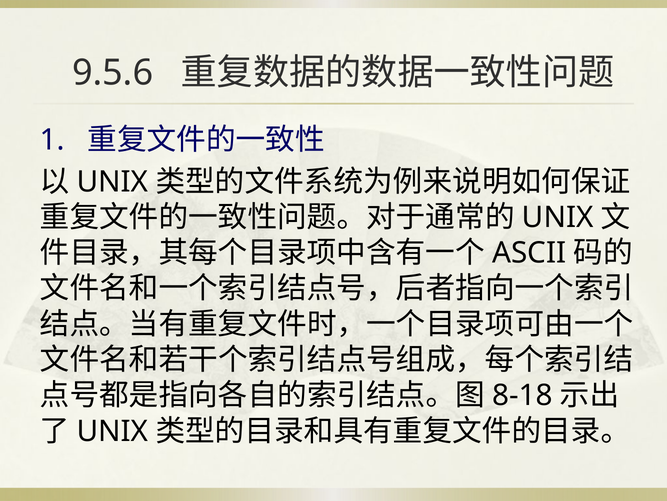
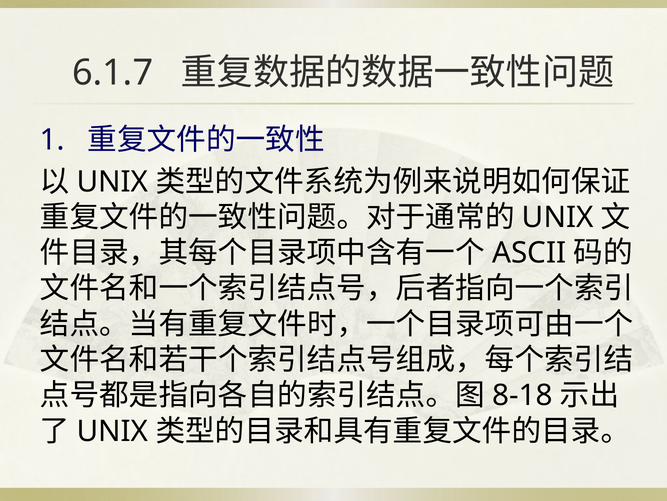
9.5.6: 9.5.6 -> 6.1.7
